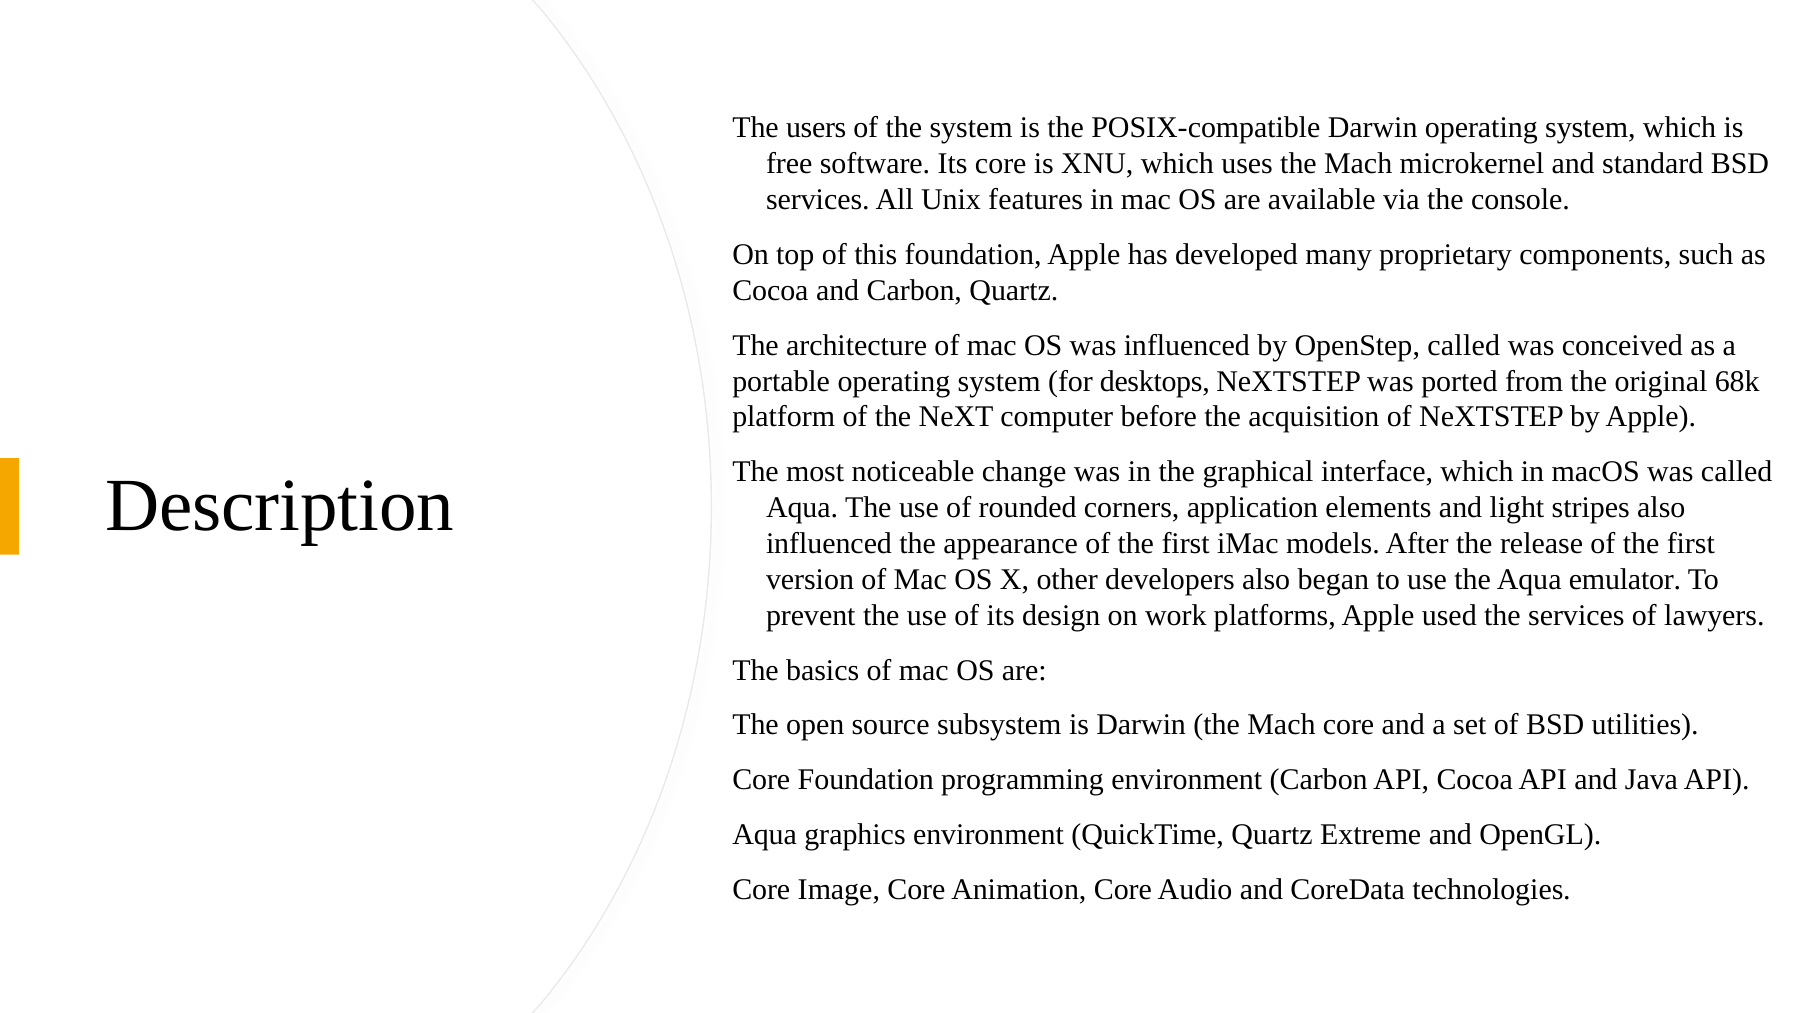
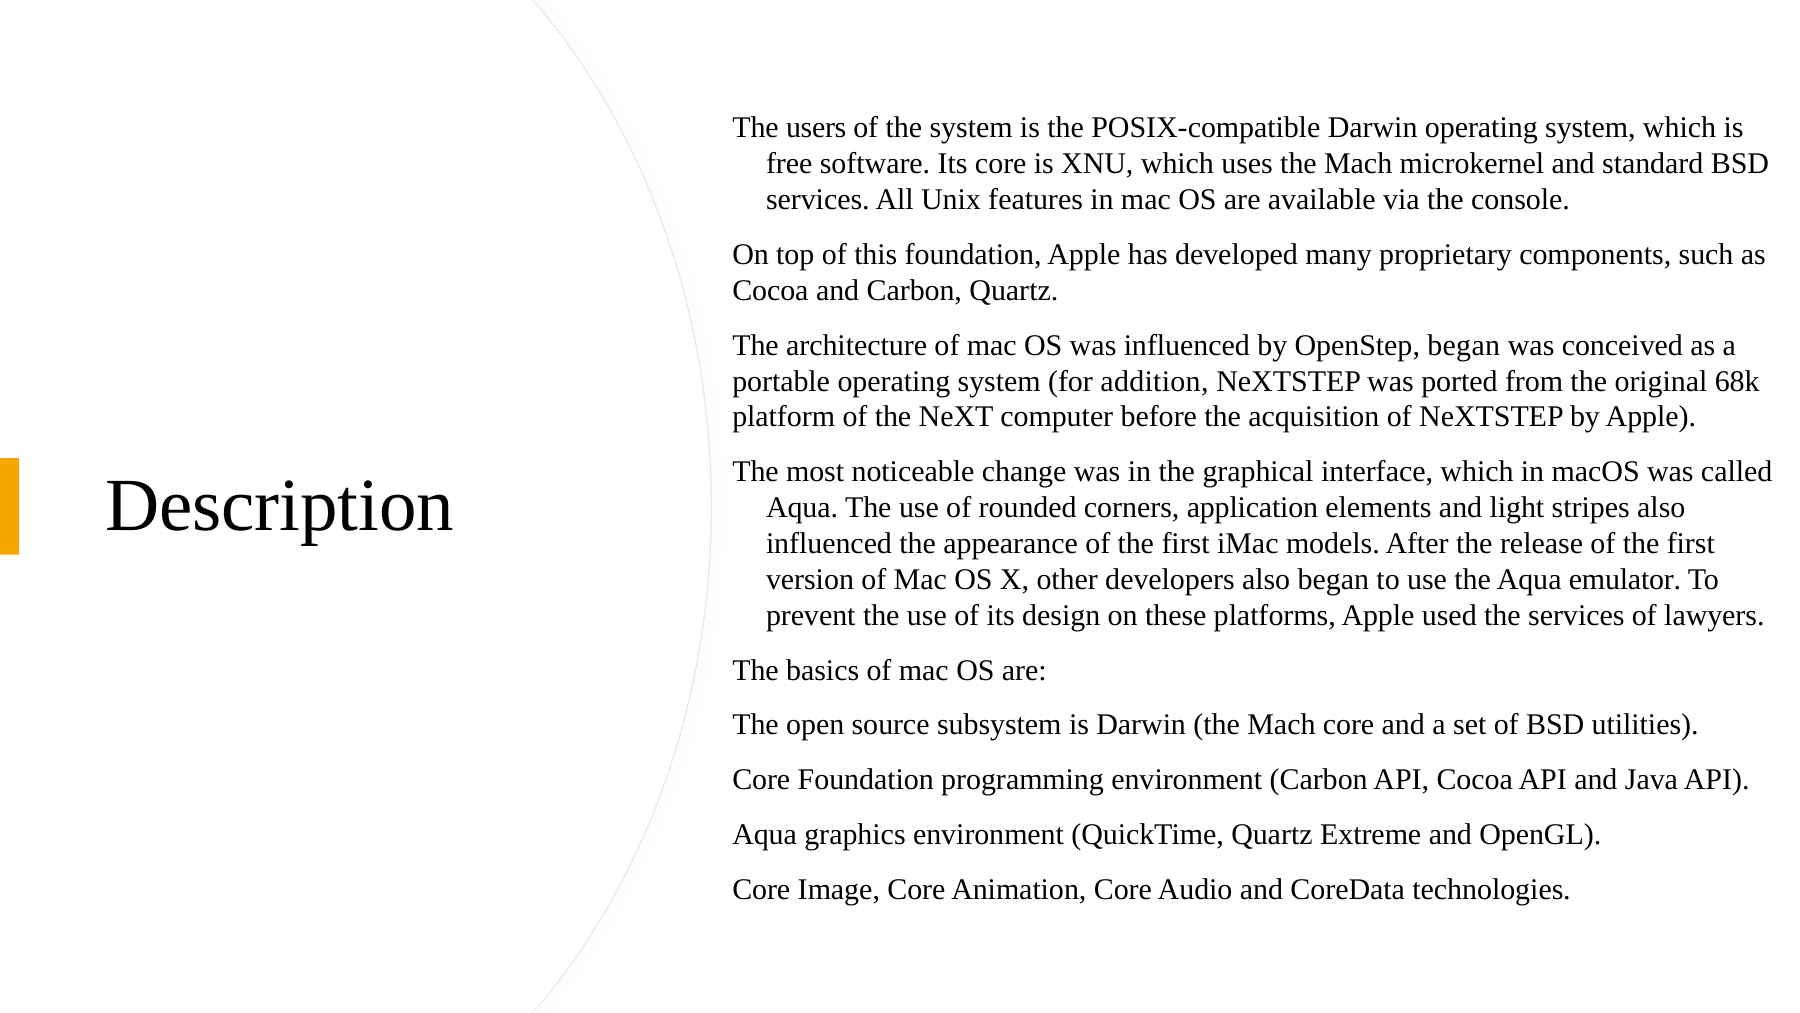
OpenStep called: called -> began
desktops: desktops -> addition
work: work -> these
